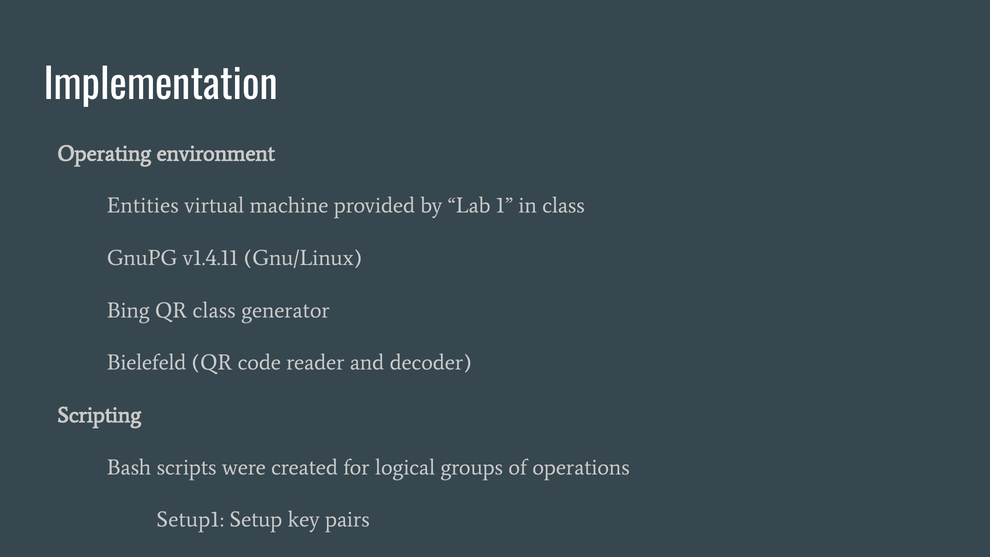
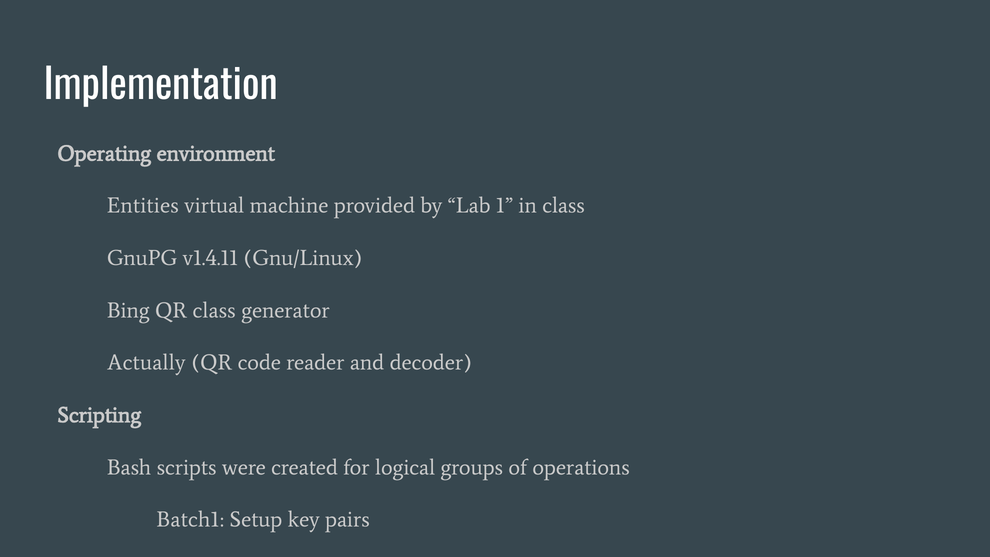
Bielefeld: Bielefeld -> Actually
Setup1: Setup1 -> Batch1
